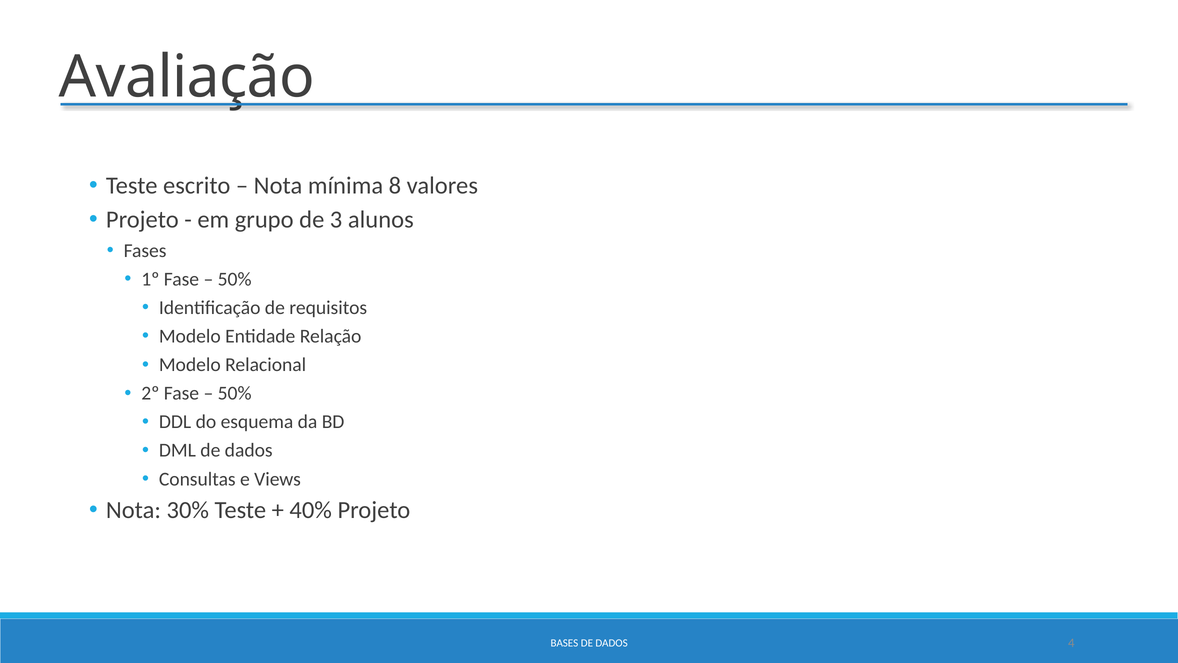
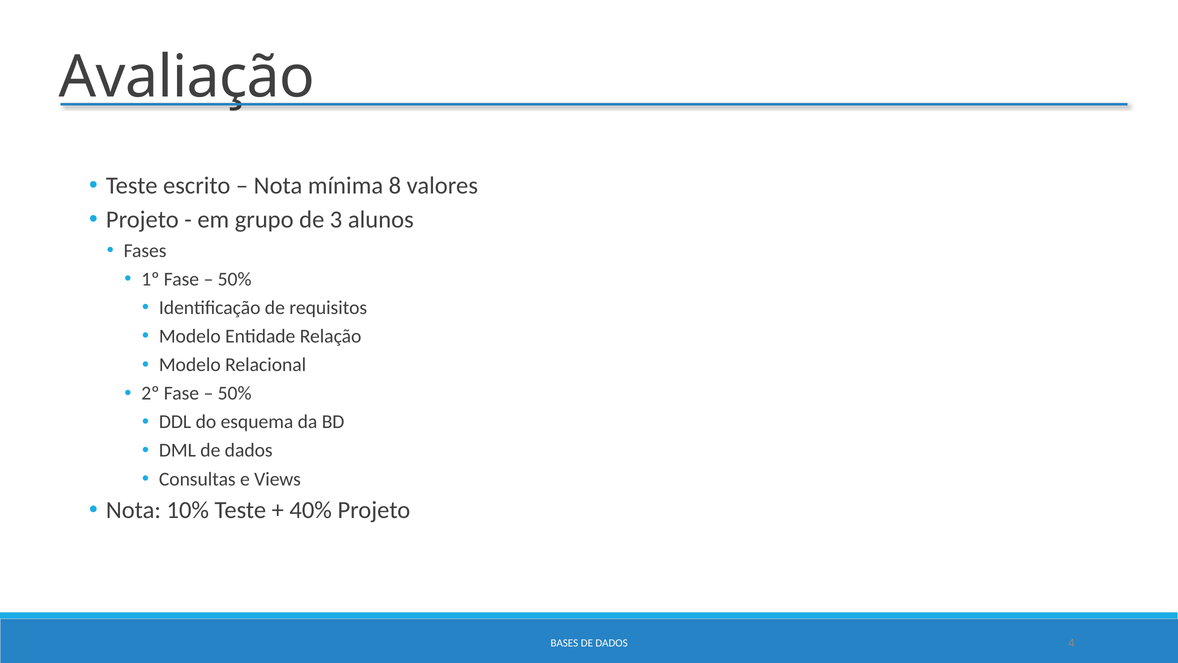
30%: 30% -> 10%
